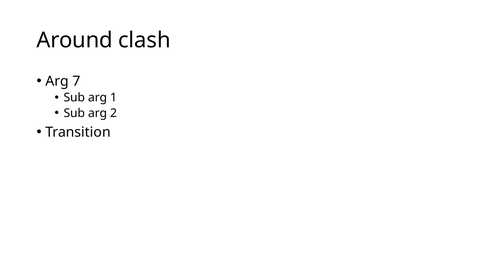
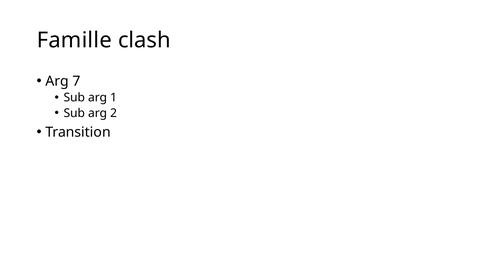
Around: Around -> Famille
